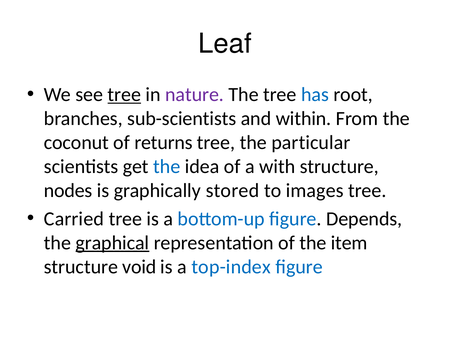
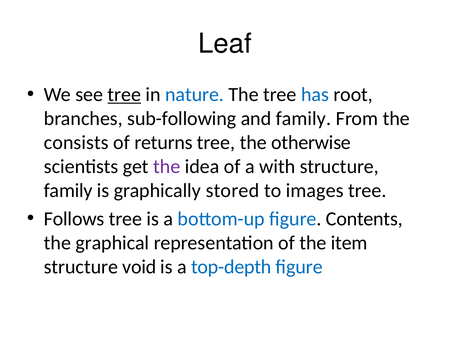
nature colour: purple -> blue
sub-scientists: sub-scientists -> sub-following
and within: within -> family
coconut: coconut -> consists
particular: particular -> otherwise
the at (167, 166) colour: blue -> purple
nodes at (68, 190): nodes -> family
Carried: Carried -> Follows
Depends: Depends -> Contents
graphical underline: present -> none
top-index: top-index -> top-depth
